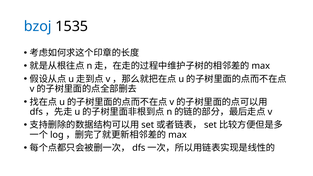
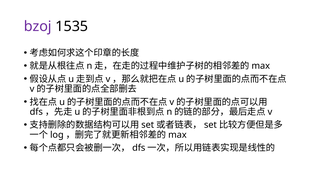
bzoj colour: blue -> purple
